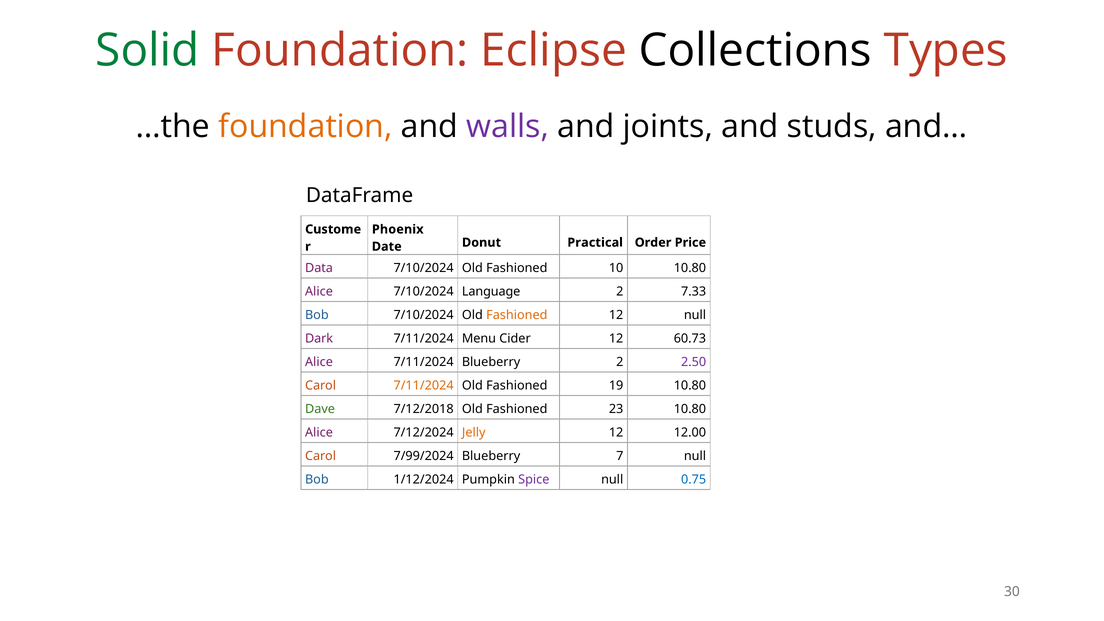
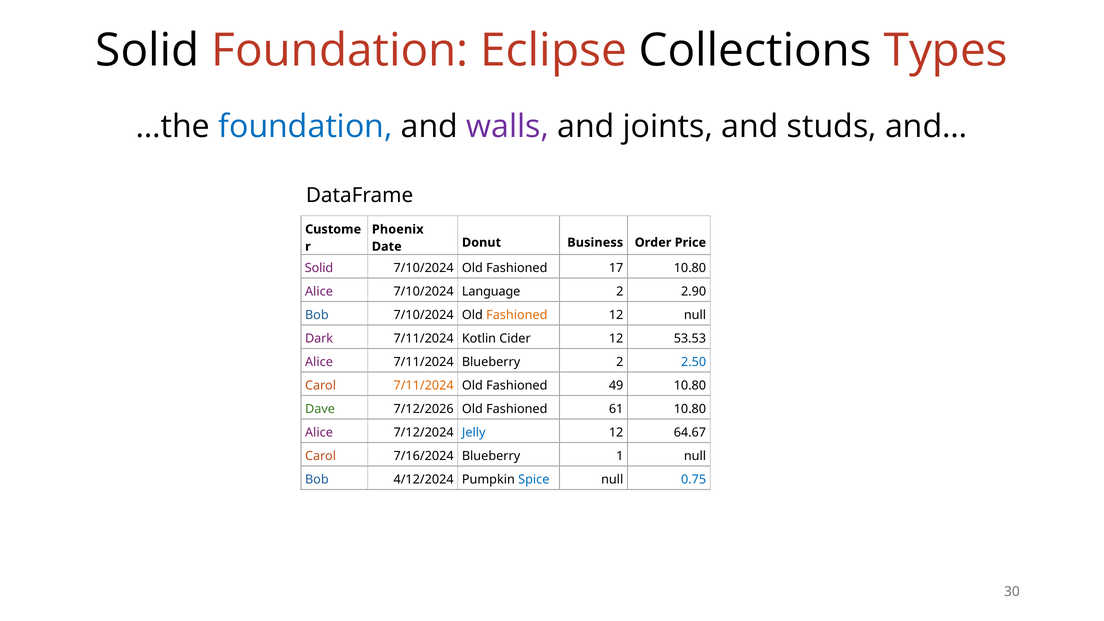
Solid at (147, 51) colour: green -> black
foundation at (305, 127) colour: orange -> blue
Practical: Practical -> Business
Data at (319, 268): Data -> Solid
10: 10 -> 17
7.33: 7.33 -> 2.90
Menu: Menu -> Kotlin
60.73: 60.73 -> 53.53
2.50 colour: purple -> blue
19: 19 -> 49
7/12/2018: 7/12/2018 -> 7/12/2026
23: 23 -> 61
Jelly colour: orange -> blue
12.00: 12.00 -> 64.67
7/99/2024: 7/99/2024 -> 7/16/2024
7: 7 -> 1
1/12/2024: 1/12/2024 -> 4/12/2024
Spice colour: purple -> blue
